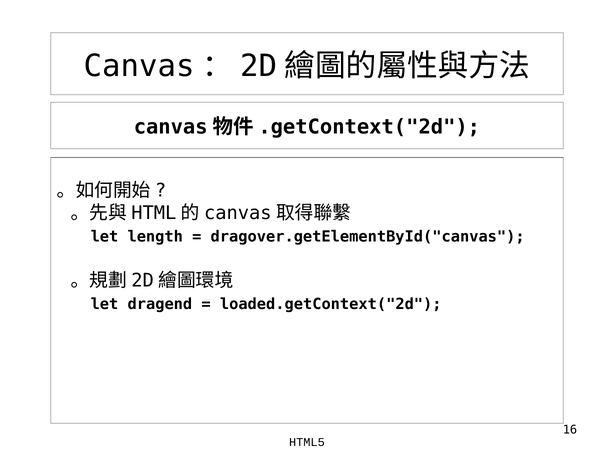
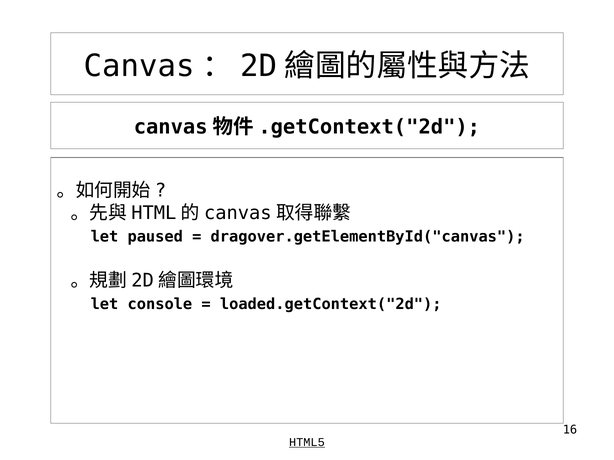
length: length -> paused
dragend: dragend -> console
HTML5 underline: none -> present
